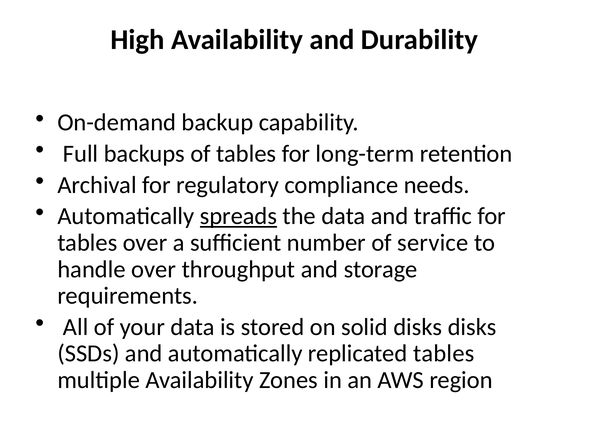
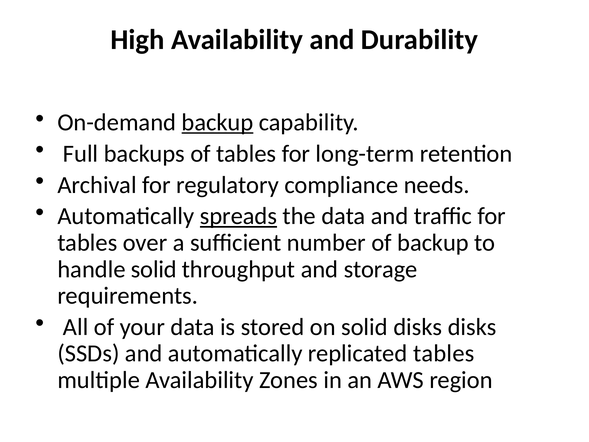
backup at (217, 122) underline: none -> present
of service: service -> backup
handle over: over -> solid
